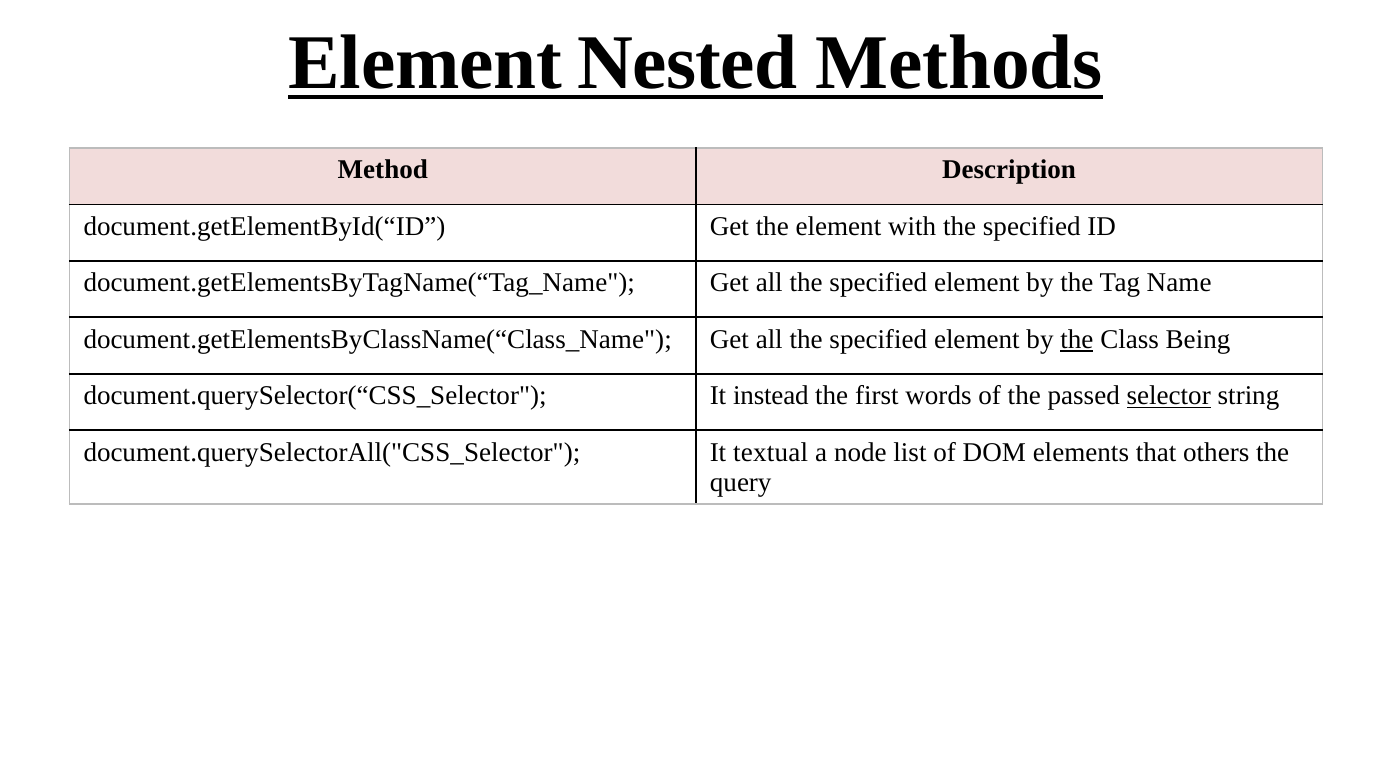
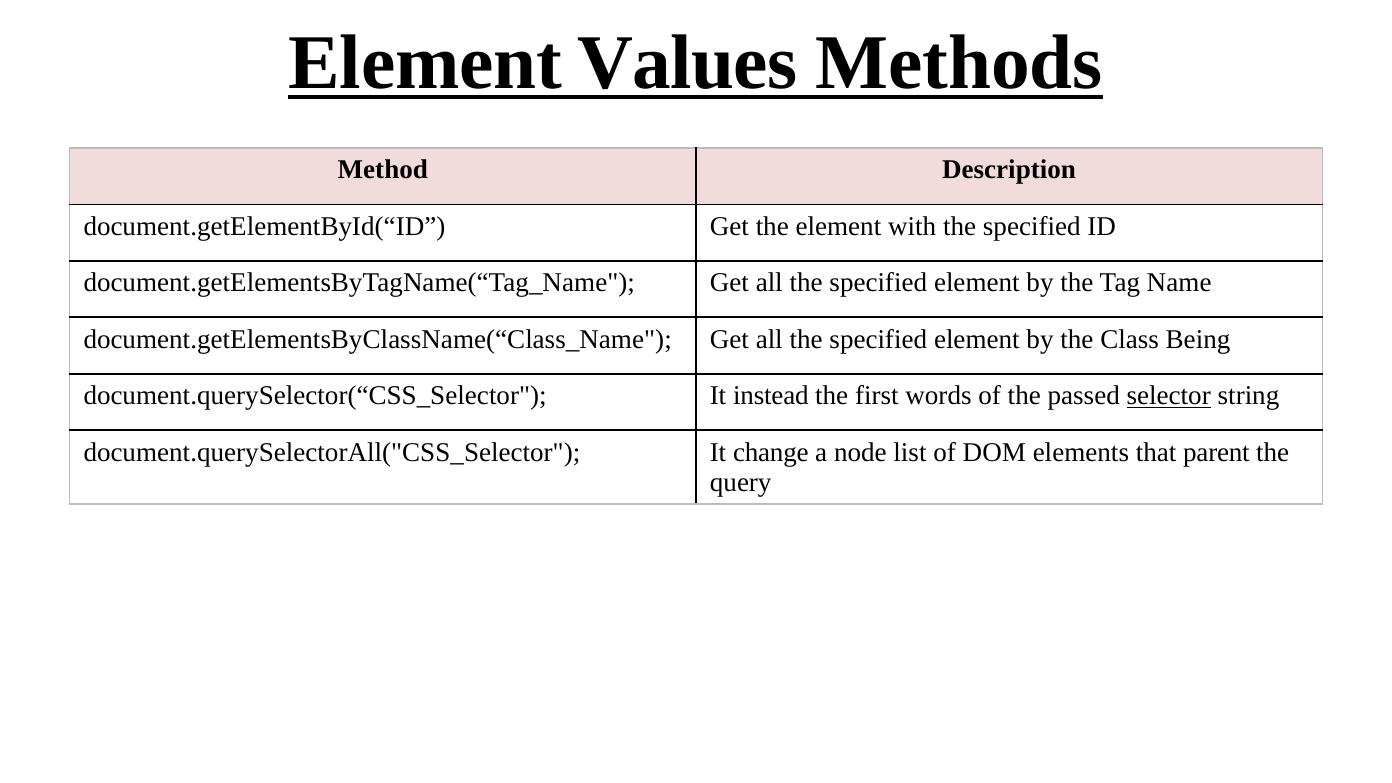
Nested: Nested -> Values
the at (1077, 339) underline: present -> none
textual: textual -> change
others: others -> parent
